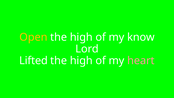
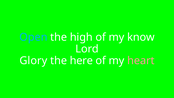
Open colour: yellow -> light blue
Lifted: Lifted -> Glory
high at (81, 61): high -> here
